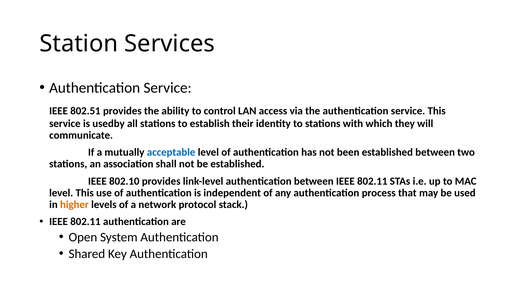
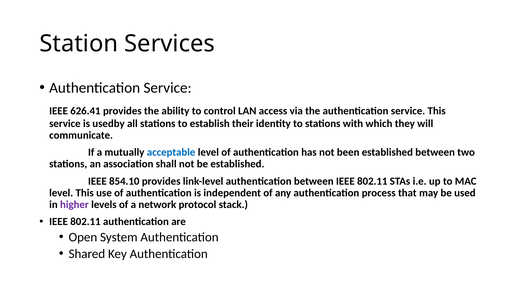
802.51: 802.51 -> 626.41
802.10: 802.10 -> 854.10
higher colour: orange -> purple
